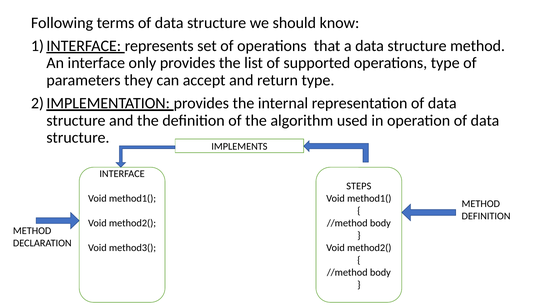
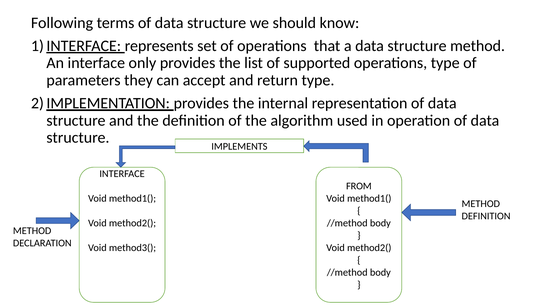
STEPS: STEPS -> FROM
